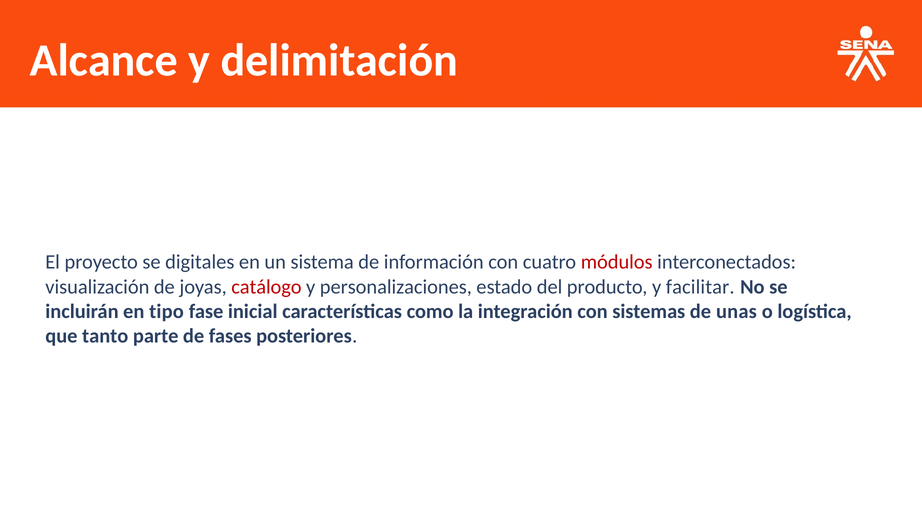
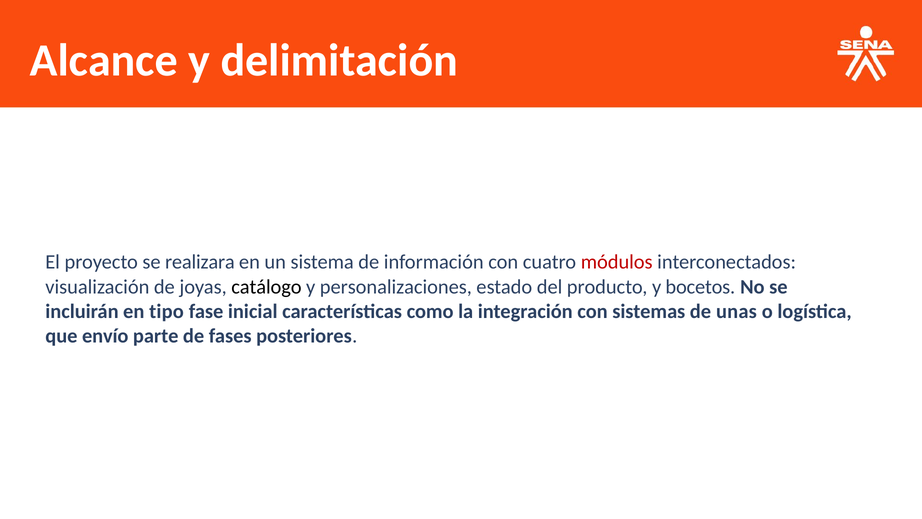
digitales: digitales -> realizara
catálogo colour: red -> black
facilitar: facilitar -> bocetos
tanto: tanto -> envío
